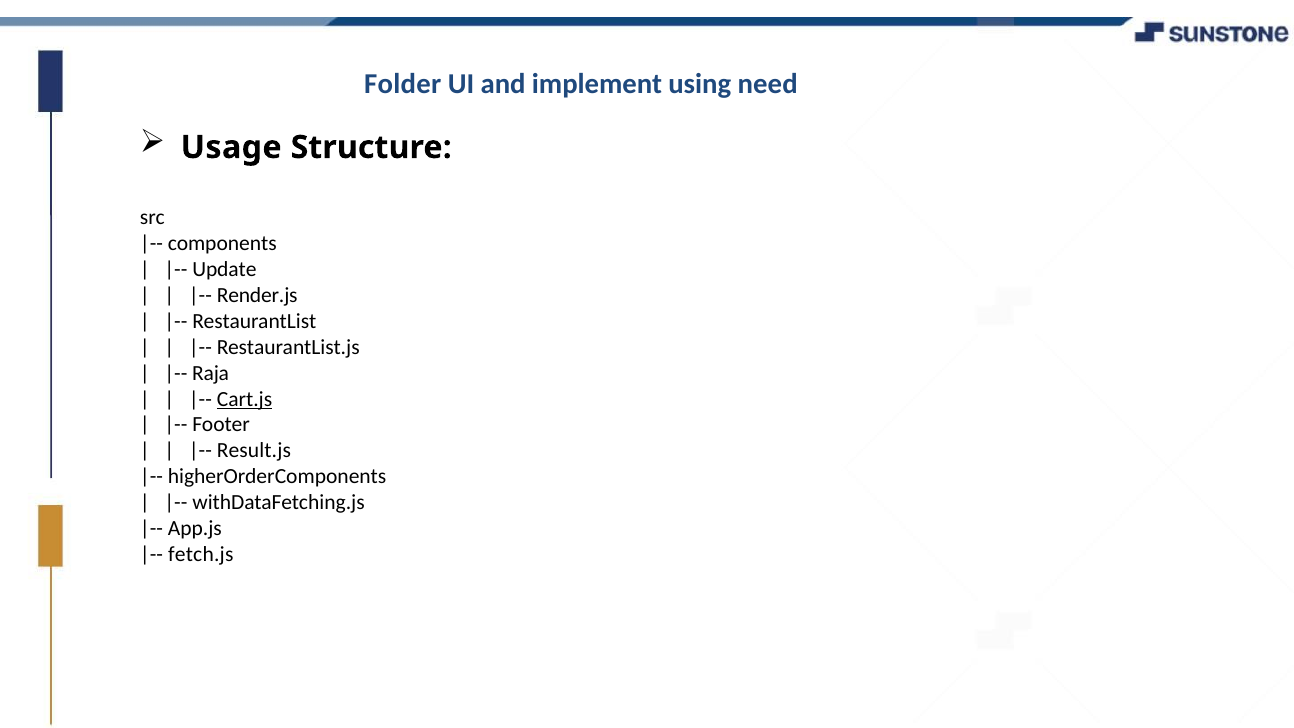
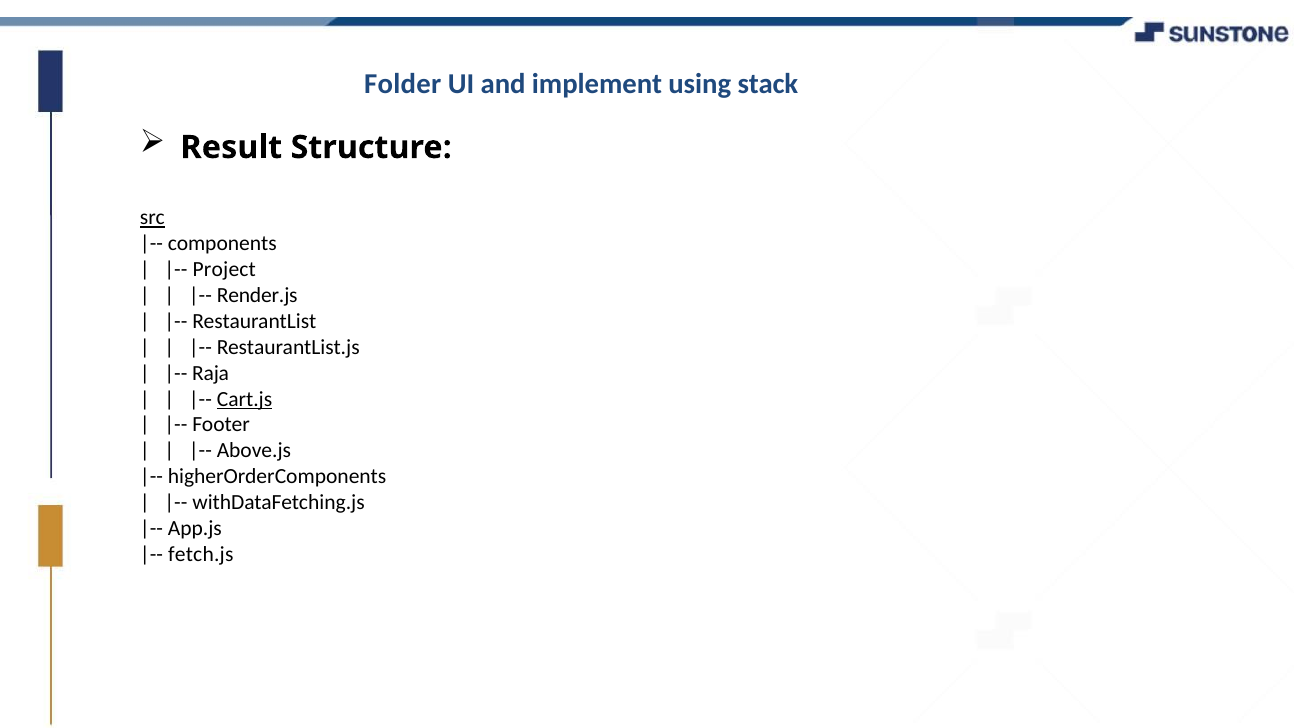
need: need -> stack
Usage: Usage -> Result
src underline: none -> present
Update: Update -> Project
Result.js: Result.js -> Above.js
